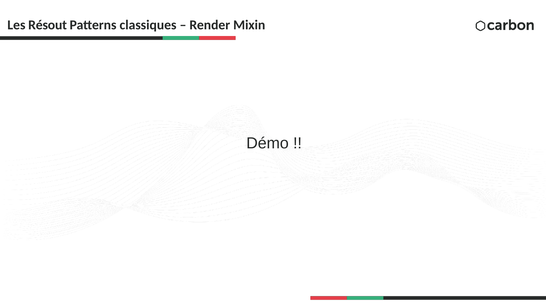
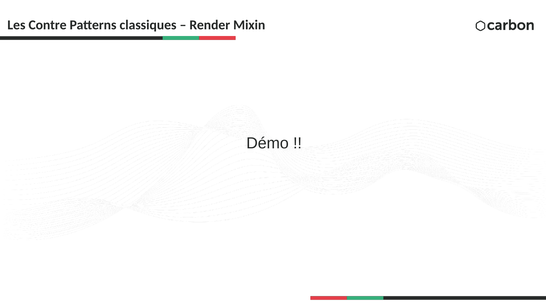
Résout: Résout -> Contre
